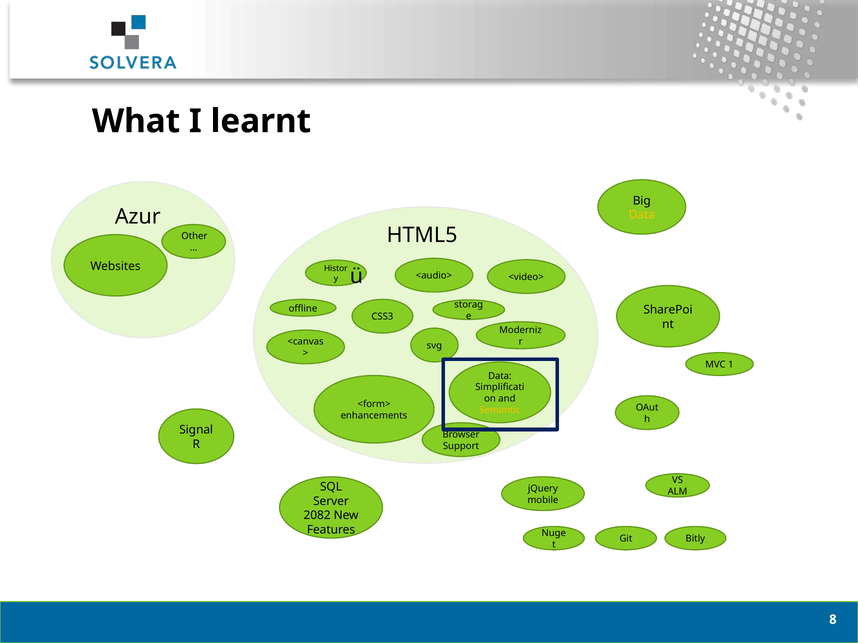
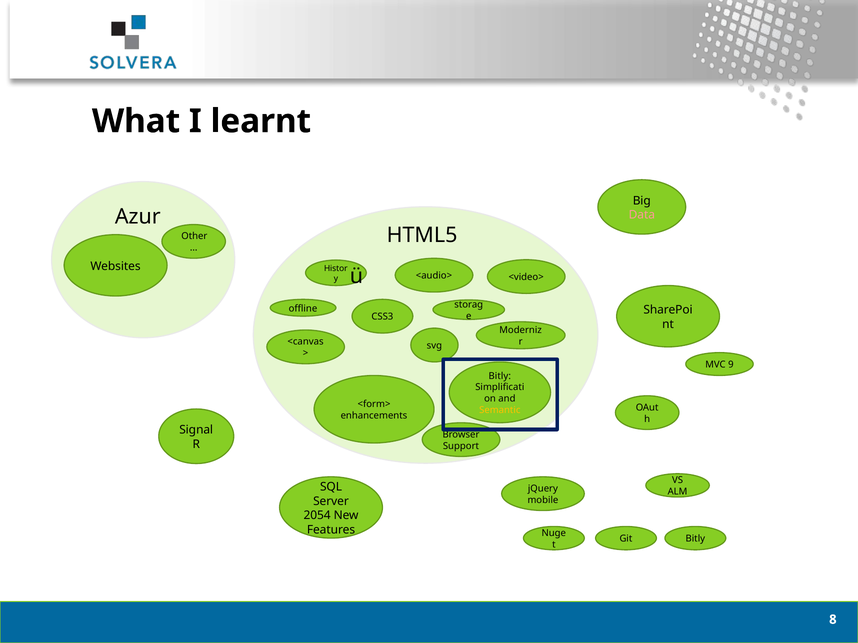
Data at (642, 215) colour: yellow -> pink
1: 1 -> 9
Data at (500, 376): Data -> Bitly
2082: 2082 -> 2054
